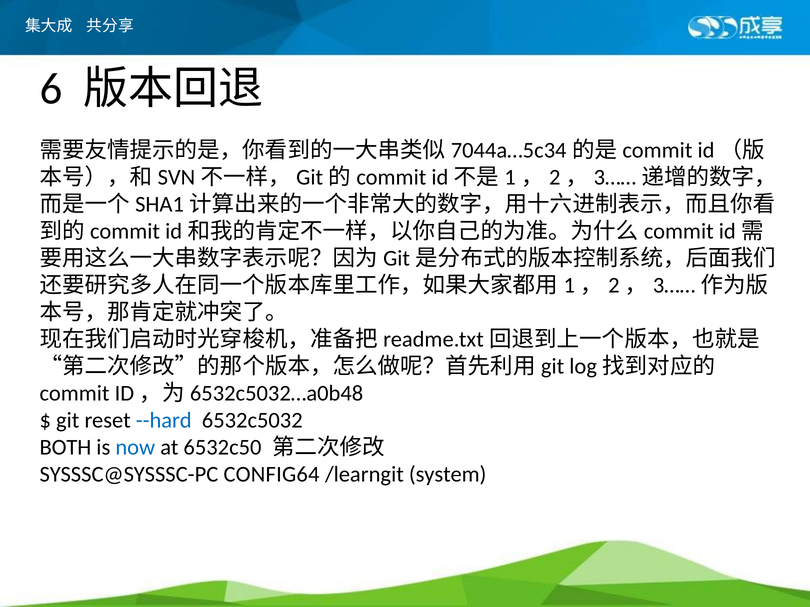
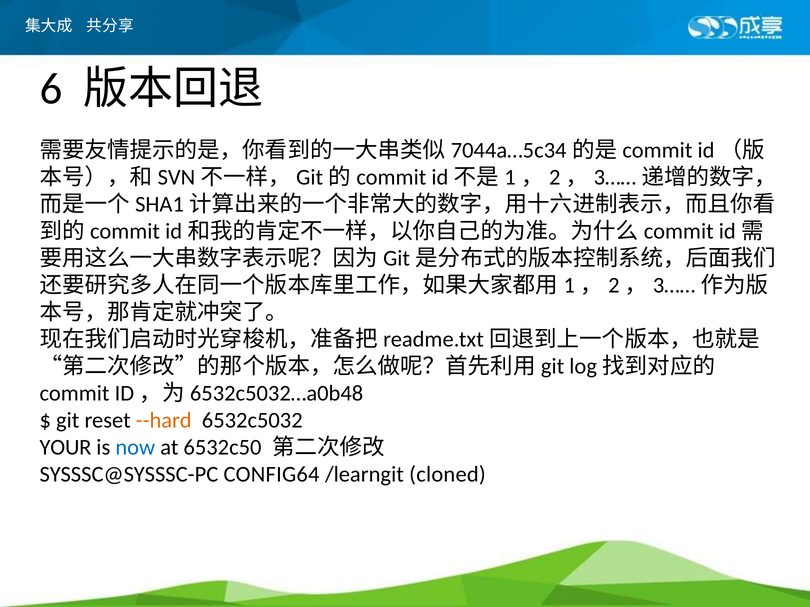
--hard colour: blue -> orange
BOTH: BOTH -> YOUR
system: system -> cloned
